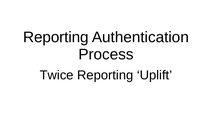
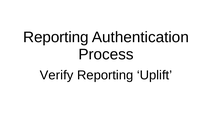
Twice: Twice -> Verify
